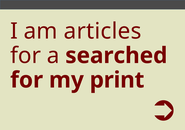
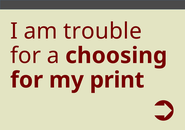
articles: articles -> trouble
searched: searched -> choosing
